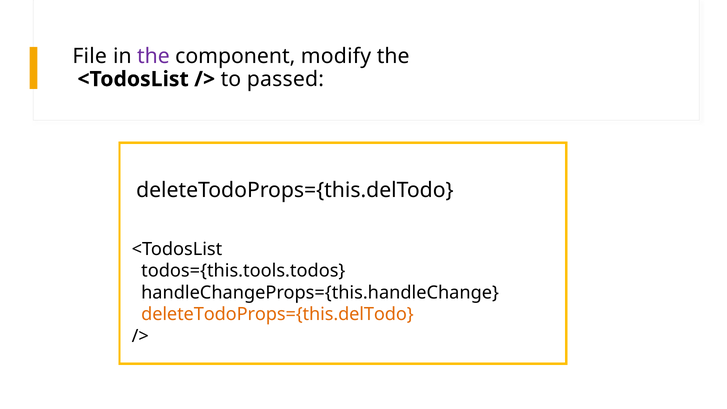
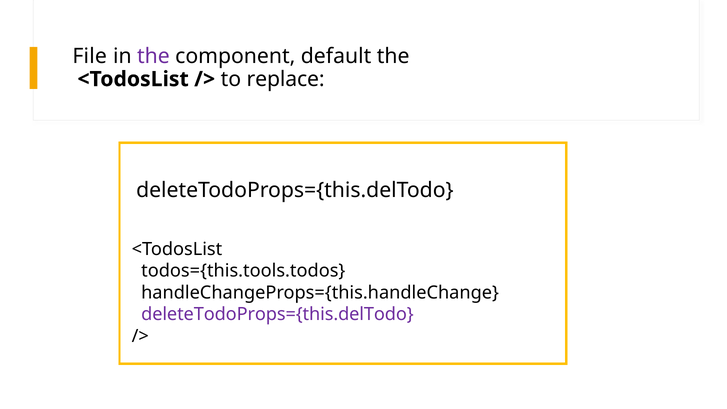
modify: modify -> default
passed: passed -> replace
deleteTodoProps={this.delTodo at (277, 314) colour: orange -> purple
